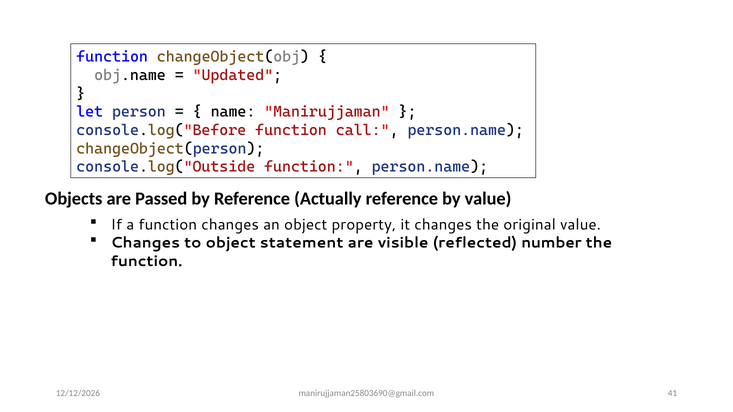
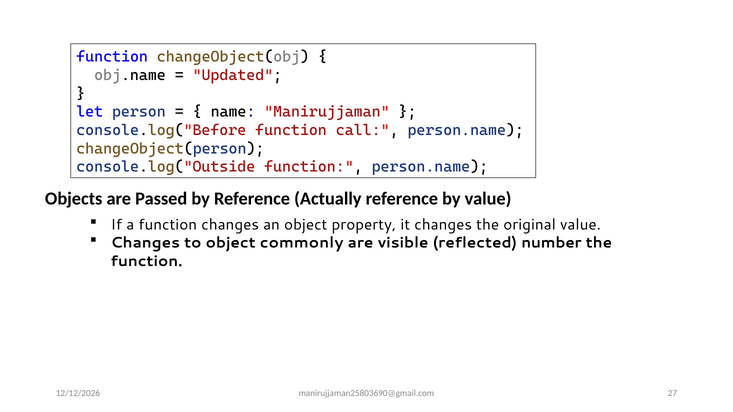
statement: statement -> commonly
41: 41 -> 27
